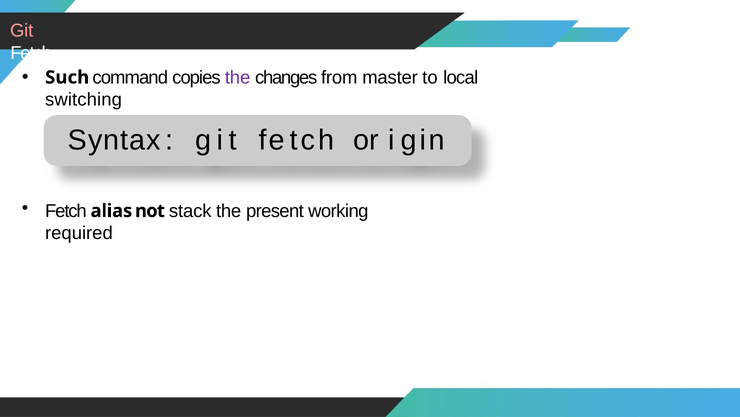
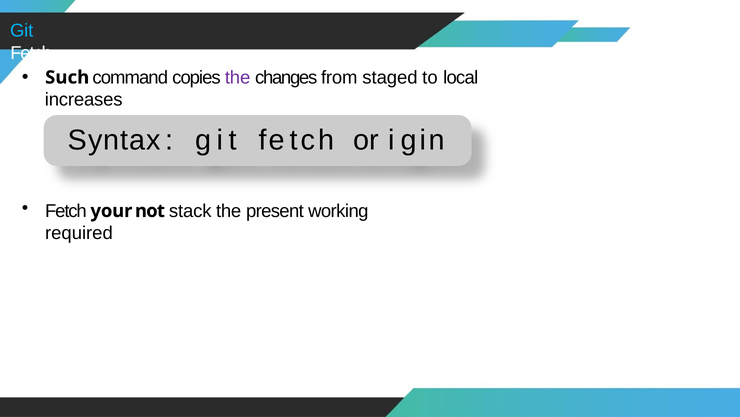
Git at (22, 31) colour: pink -> light blue
master: master -> staged
switching: switching -> increases
alias: alias -> your
